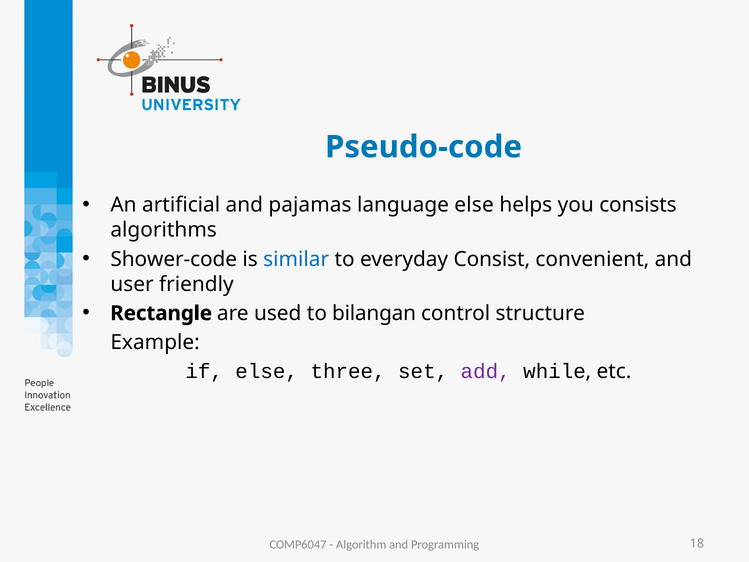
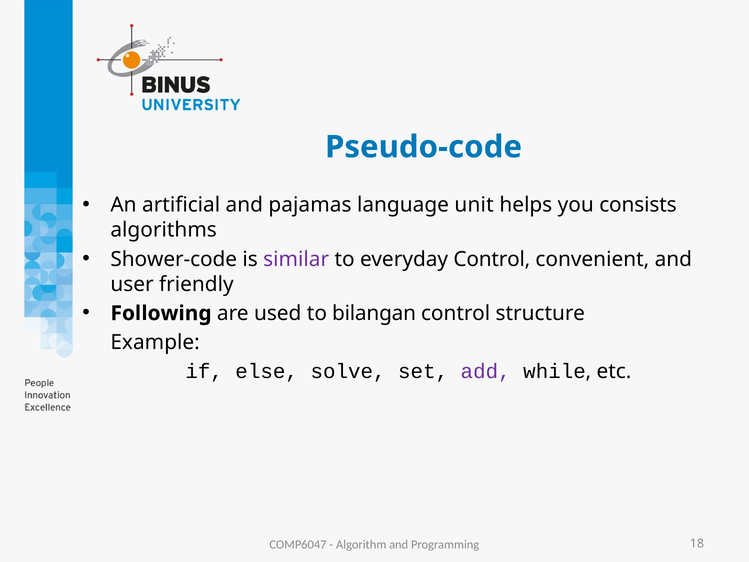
language else: else -> unit
similar colour: blue -> purple
everyday Consist: Consist -> Control
Rectangle: Rectangle -> Following
three: three -> solve
